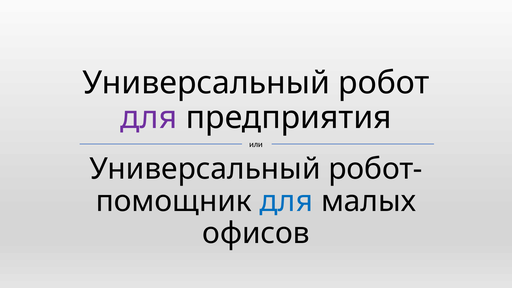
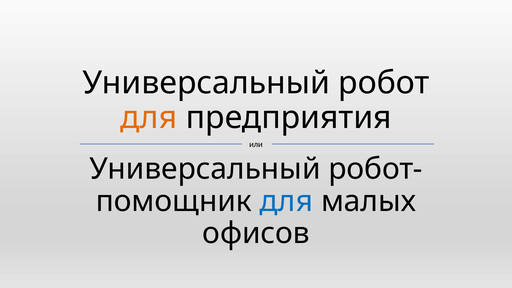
для at (149, 118) colour: purple -> orange
